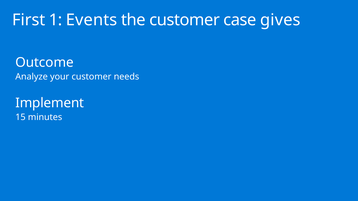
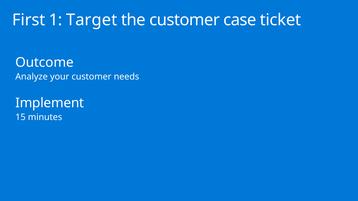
Events: Events -> Target
gives: gives -> ticket
